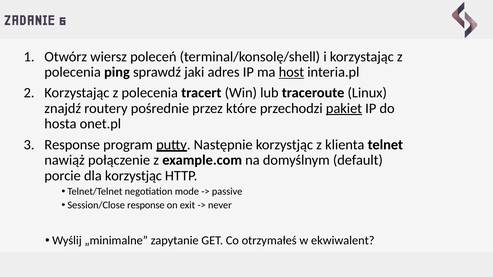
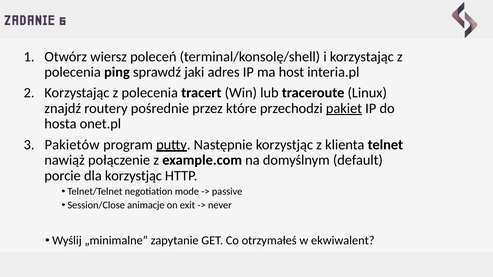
host underline: present -> none
Response at (72, 145): Response -> Pakietów
Session/Close response: response -> animacje
